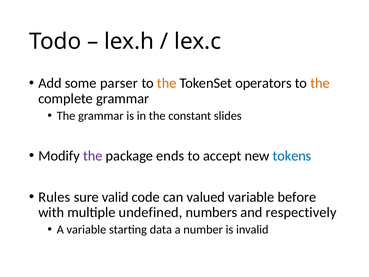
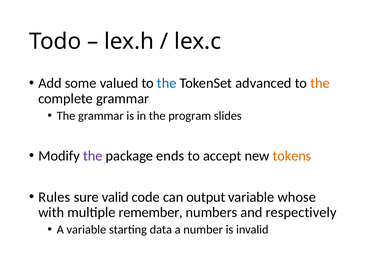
parser: parser -> valued
the at (167, 83) colour: orange -> blue
operators: operators -> advanced
constant: constant -> program
tokens colour: blue -> orange
valued: valued -> output
before: before -> whose
undefined: undefined -> remember
